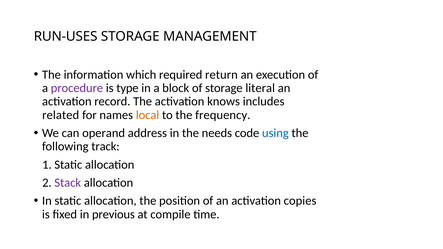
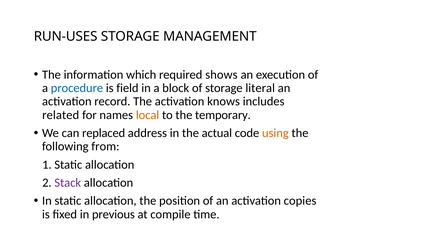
return: return -> shows
procedure colour: purple -> blue
type: type -> field
frequency: frequency -> temporary
operand: operand -> replaced
needs: needs -> actual
using colour: blue -> orange
track: track -> from
